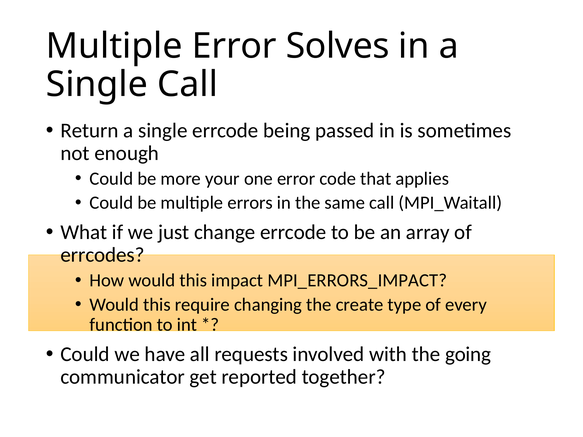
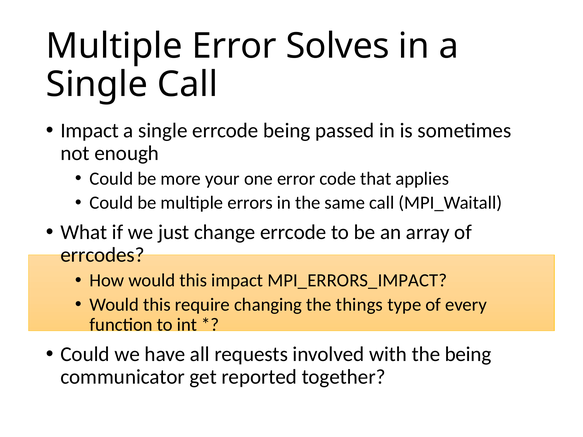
Return at (90, 131): Return -> Impact
create: create -> things
the going: going -> being
